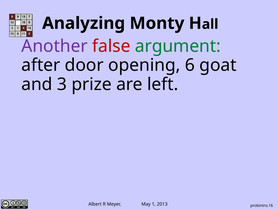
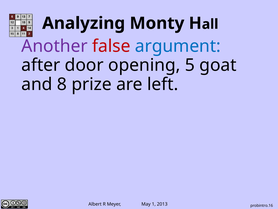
argument colour: green -> blue
6: 6 -> 5
3: 3 -> 8
